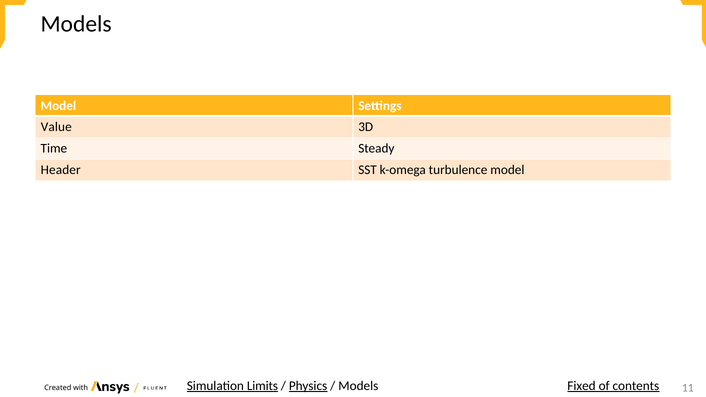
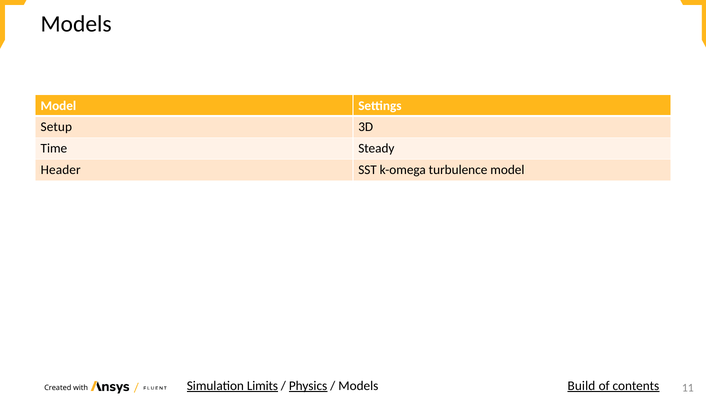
Value: Value -> Setup
Fixed: Fixed -> Build
